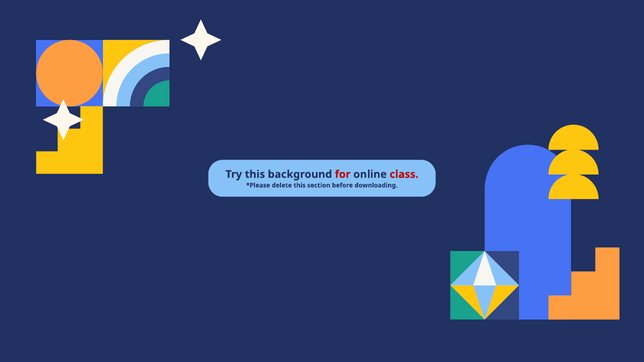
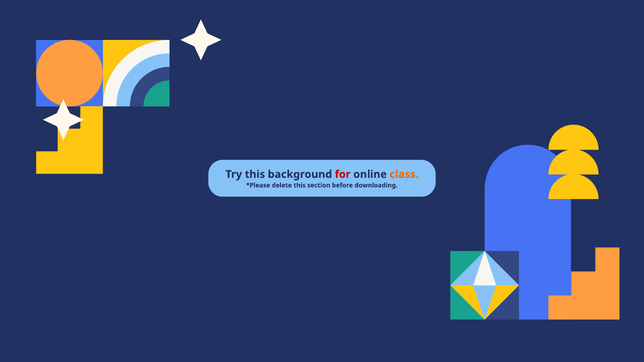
class colour: red -> orange
